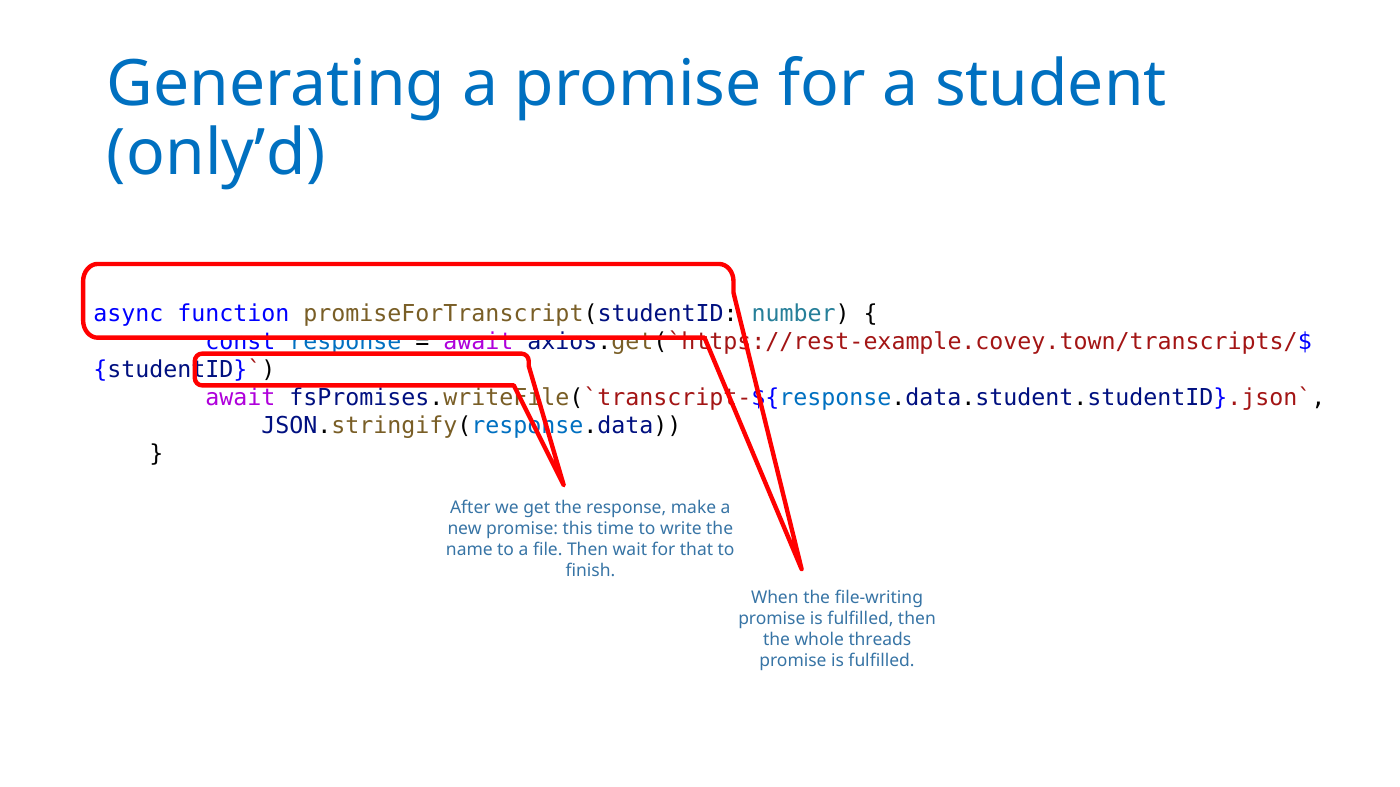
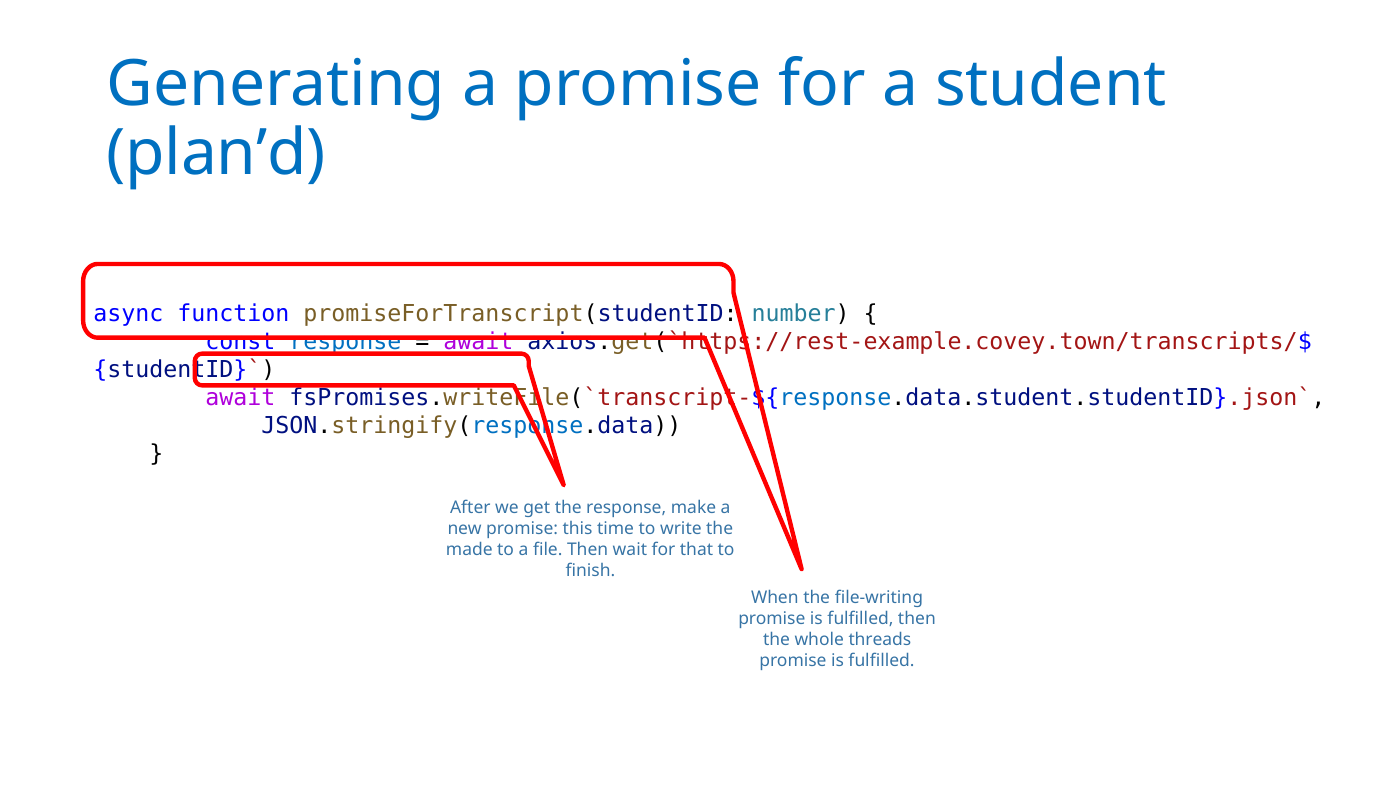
only’d: only’d -> plan’d
name: name -> made
